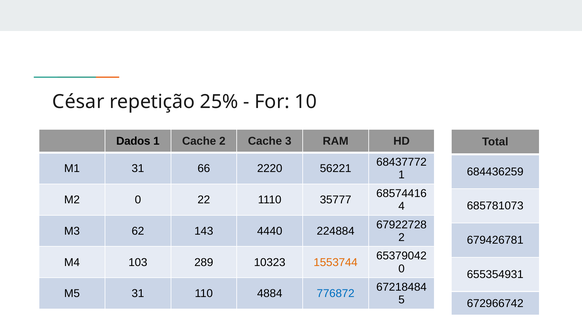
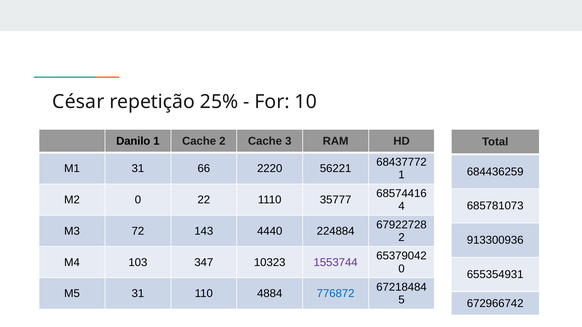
Dados: Dados -> Danilo
62: 62 -> 72
679426781: 679426781 -> 913300936
289: 289 -> 347
1553744 colour: orange -> purple
